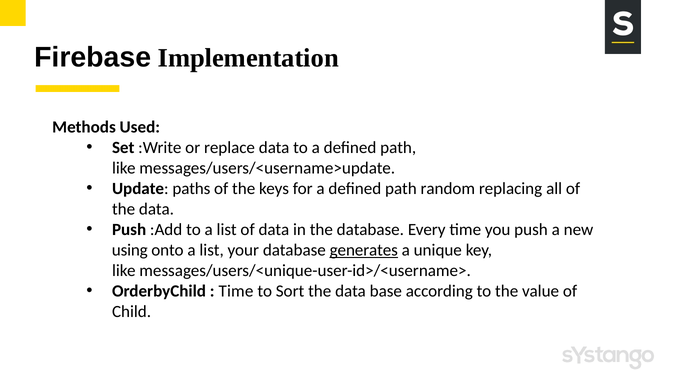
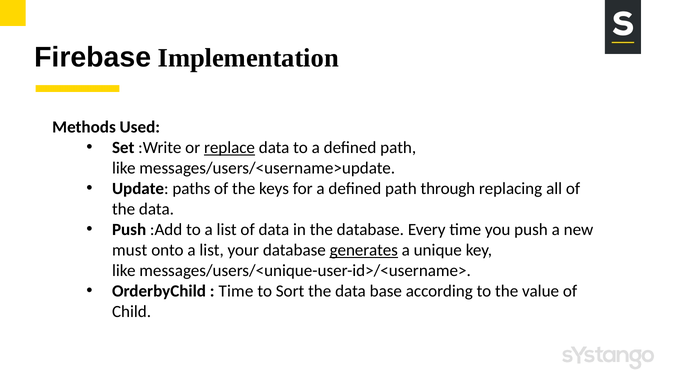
replace underline: none -> present
random: random -> through
using: using -> must
